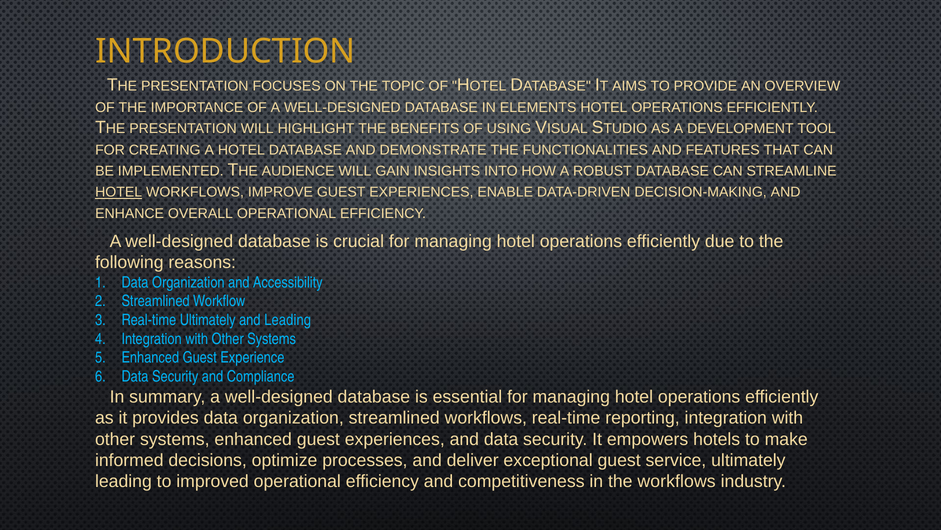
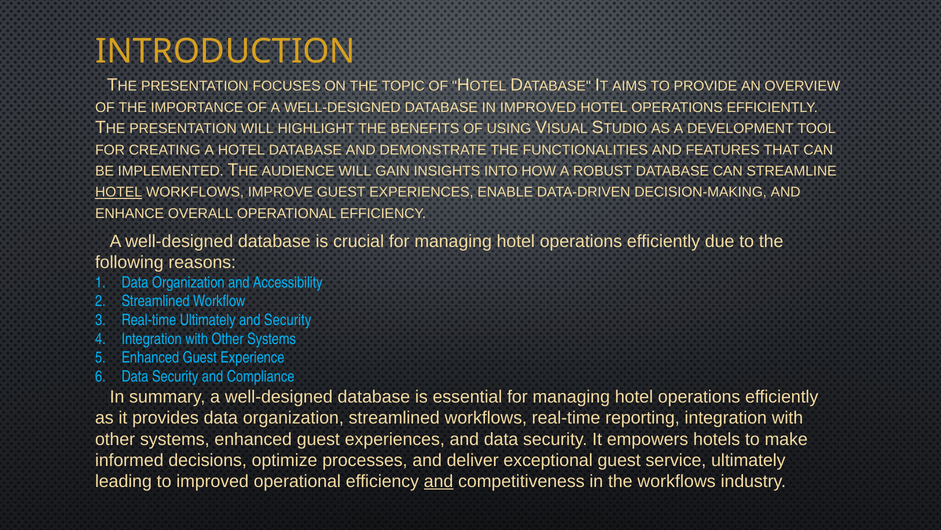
IN ELEMENTS: ELEMENTS -> IMPROVED
and Leading: Leading -> Security
and at (439, 481) underline: none -> present
